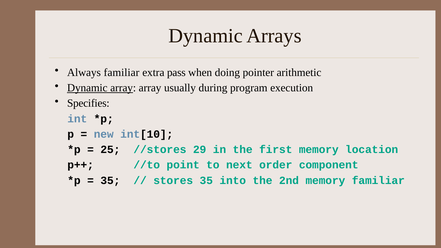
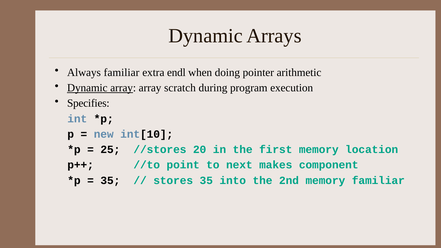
pass: pass -> endl
usually: usually -> scratch
29: 29 -> 20
order: order -> makes
